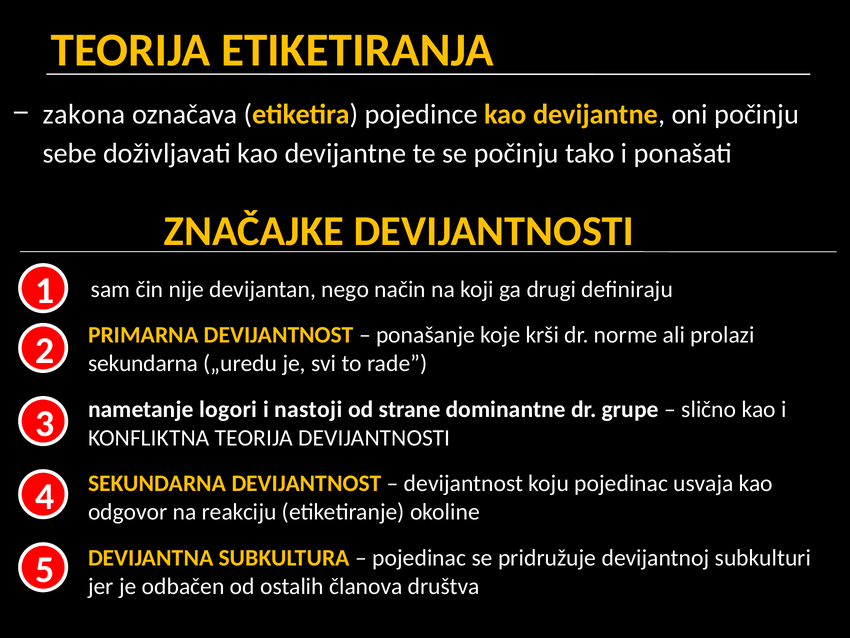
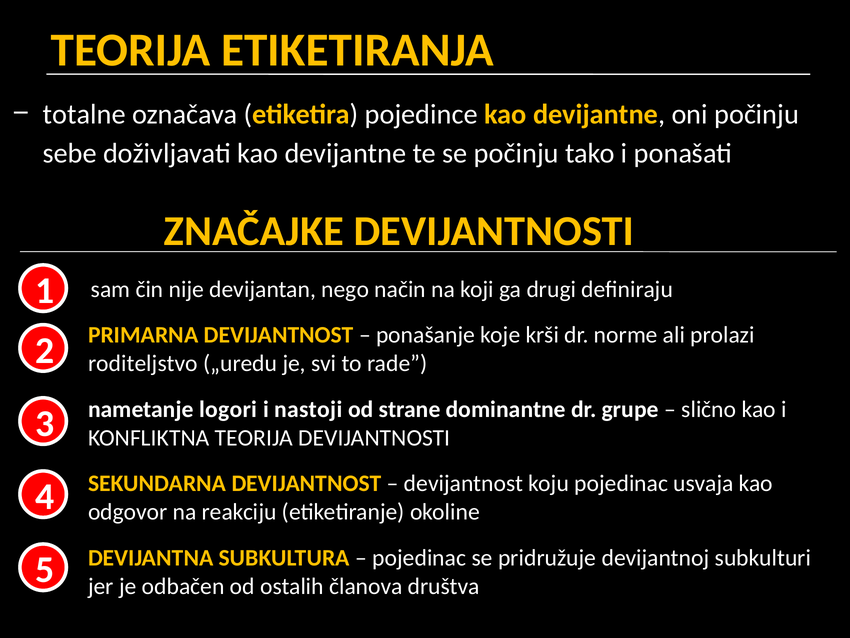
zakona: zakona -> totalne
sekundarna at (143, 363): sekundarna -> roditeljstvo
